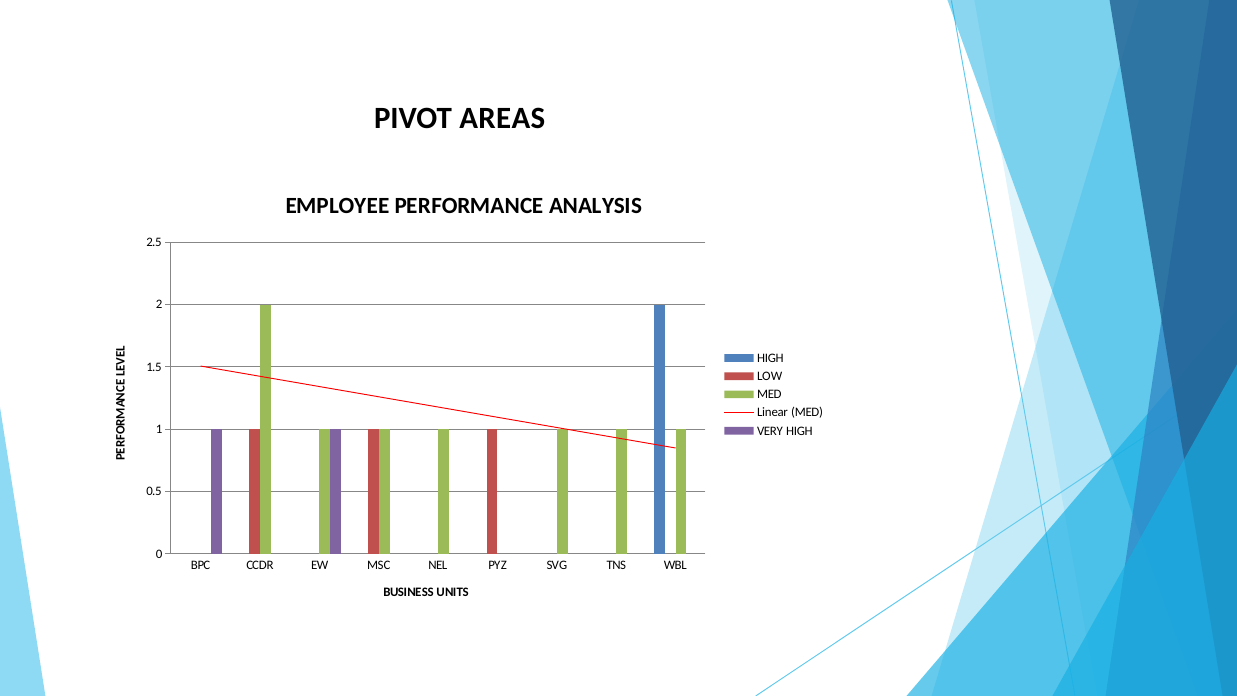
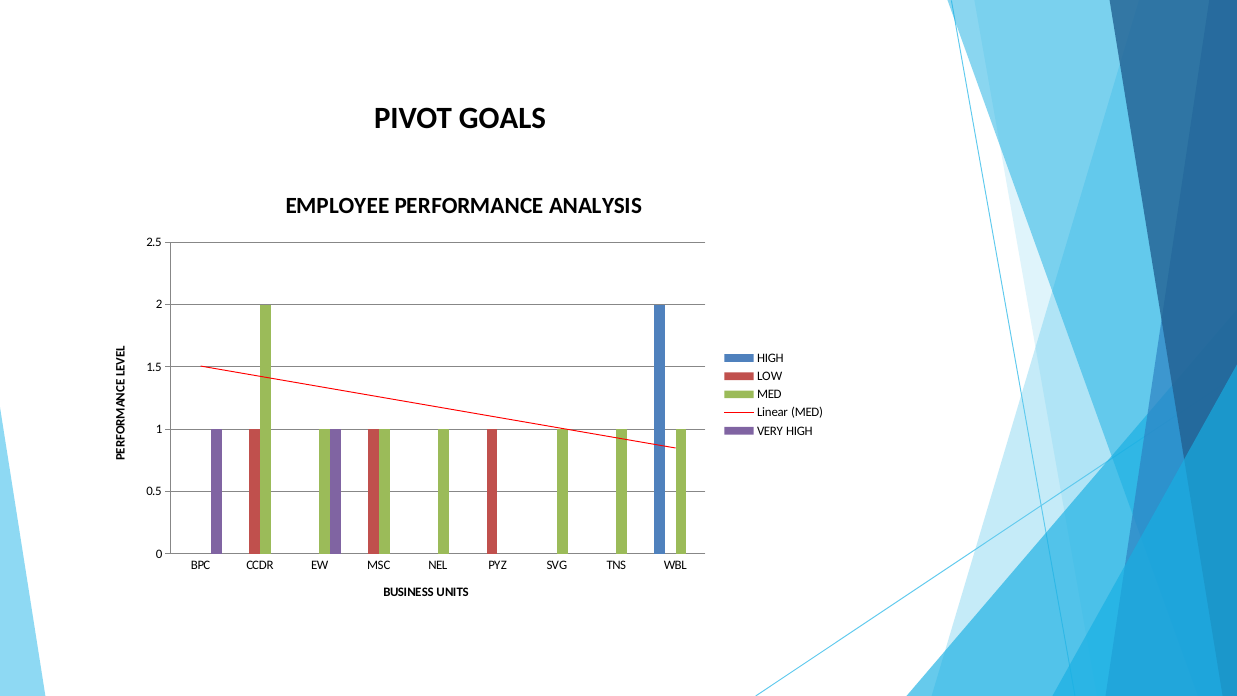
AREAS: AREAS -> GOALS
